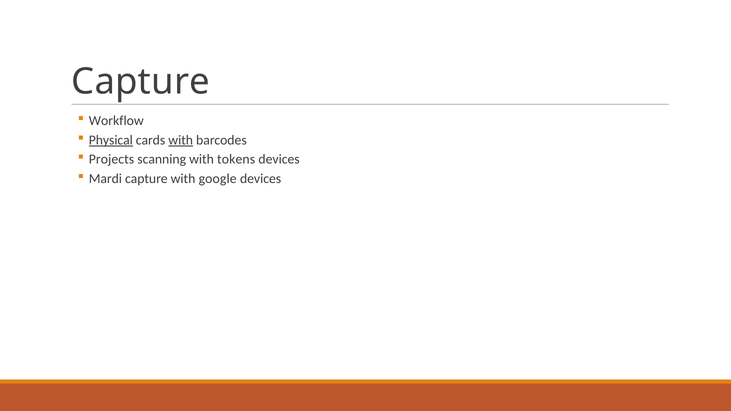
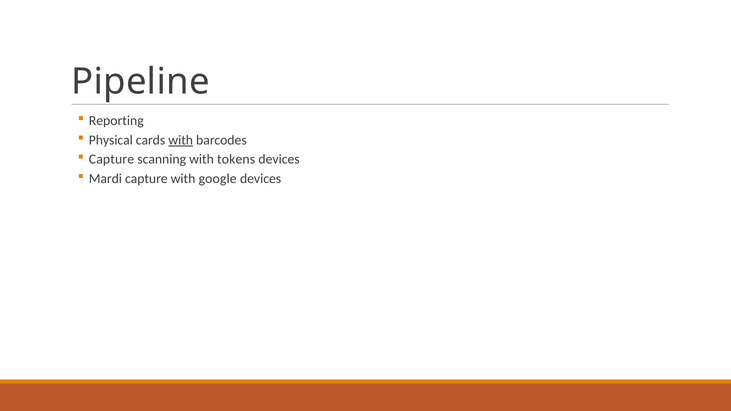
Capture at (141, 82): Capture -> Pipeline
Workflow: Workflow -> Reporting
Physical underline: present -> none
Projects at (112, 159): Projects -> Capture
